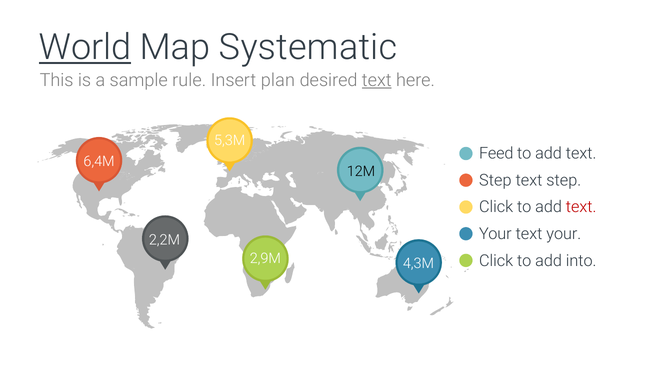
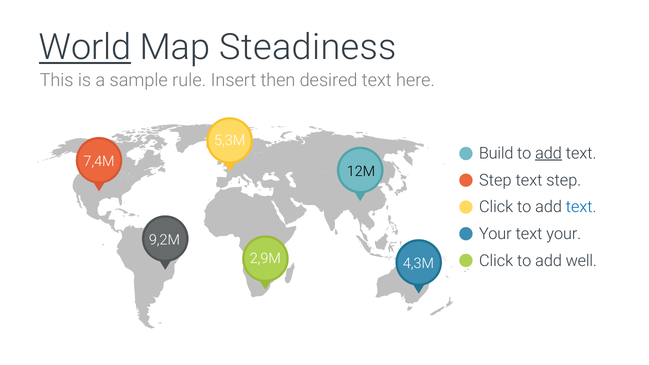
Systematic: Systematic -> Steadiness
plan: plan -> then
text at (377, 80) underline: present -> none
Feed: Feed -> Build
add at (549, 153) underline: none -> present
6,4M: 6,4M -> 7,4M
text at (581, 207) colour: red -> blue
2,2M: 2,2M -> 9,2M
into: into -> well
